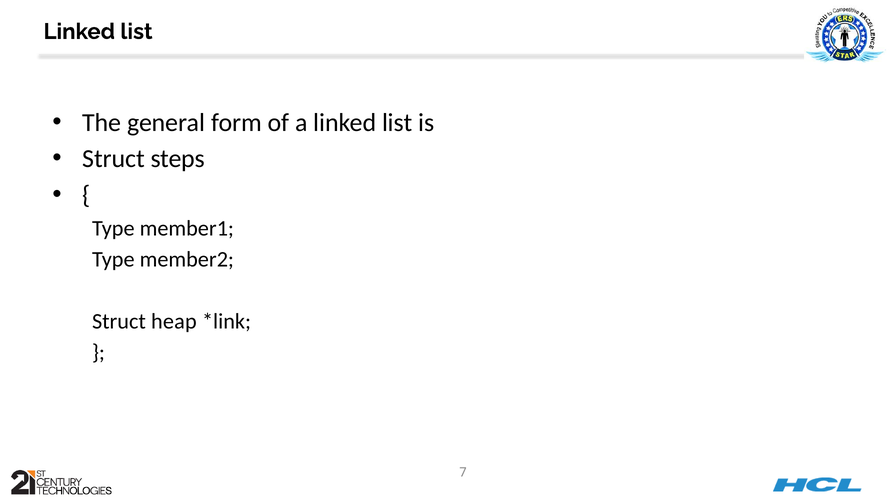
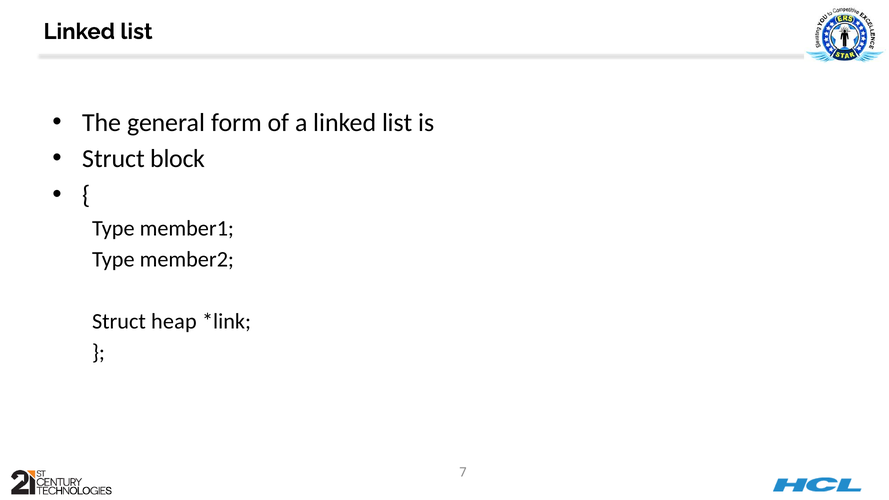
steps: steps -> block
